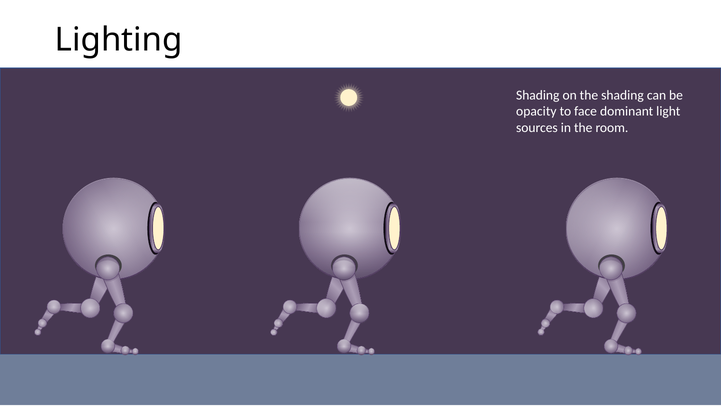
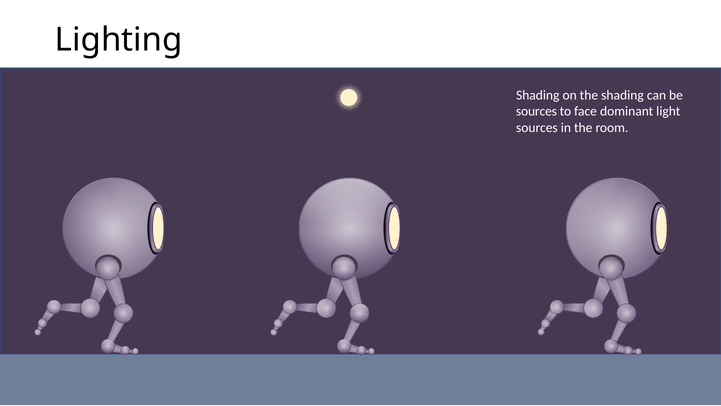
opacity at (536, 111): opacity -> sources
